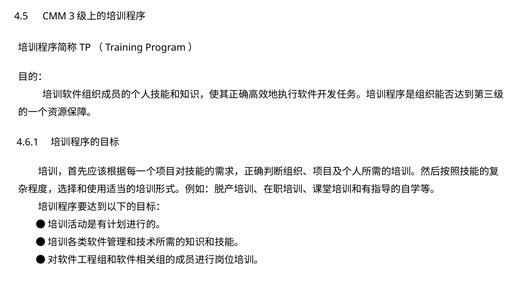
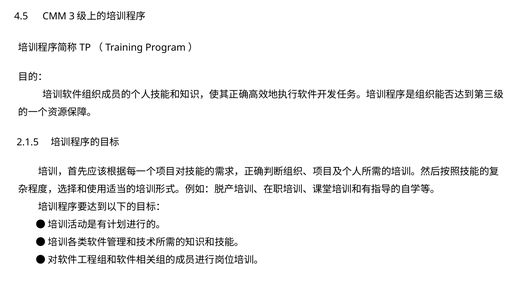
4.6.1: 4.6.1 -> 2.1.5
